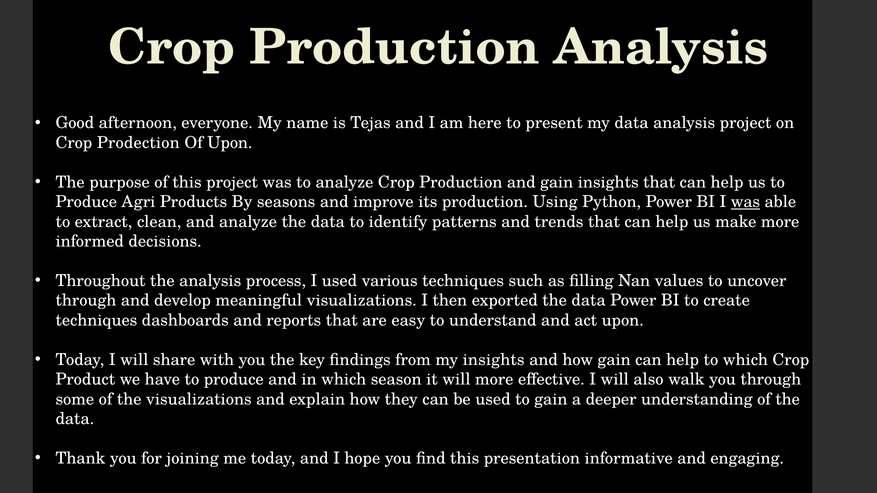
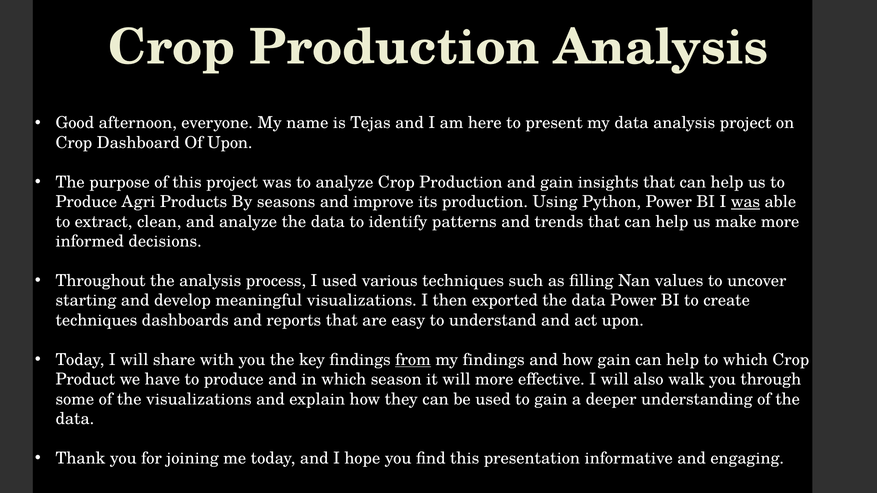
Prodection: Prodection -> Dashboard
through at (86, 301): through -> starting
from underline: none -> present
my insights: insights -> findings
